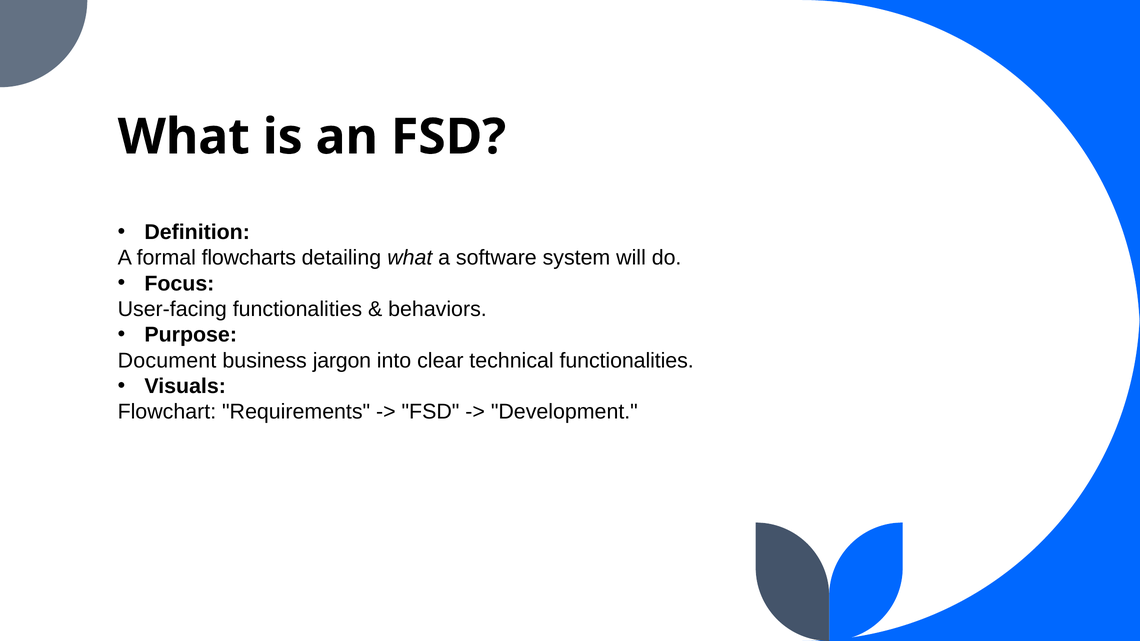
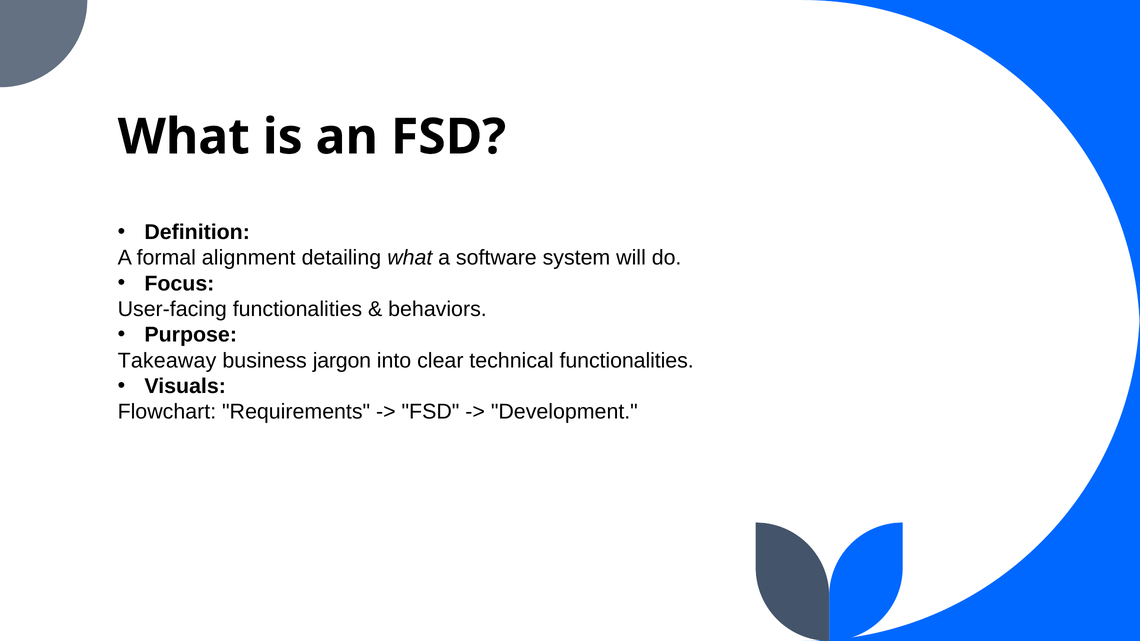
flowcharts: flowcharts -> alignment
Document: Document -> Takeaway
